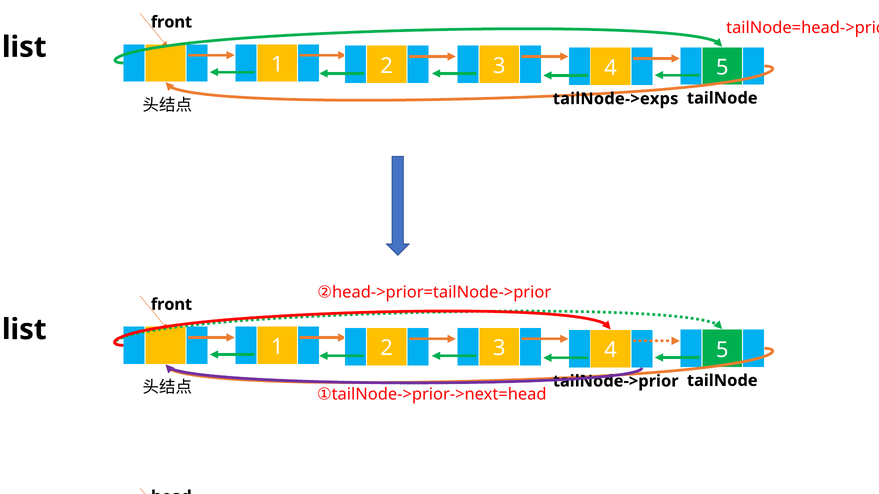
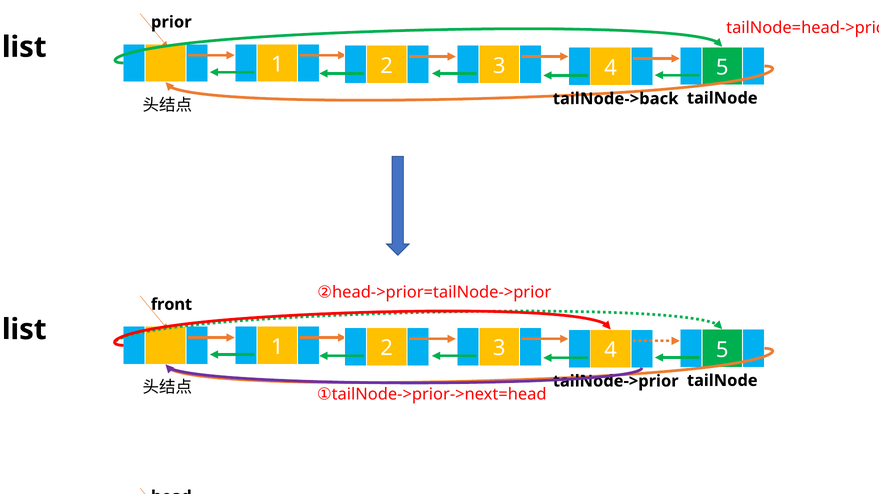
front at (171, 22): front -> prior
tailNode->exps: tailNode->exps -> tailNode->back
